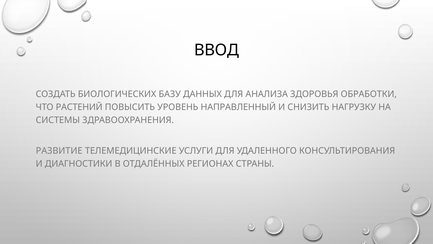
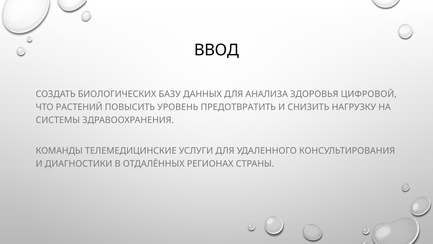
ОБРАБОТКИ: ОБРАБОТКИ -> ЦИФРОВОЙ
НАПРАВЛЕННЫЙ: НАПРАВЛЕННЫЙ -> ПРЕДОТВРАТИТЬ
РАЗВИТИЕ: РАЗВИТИЕ -> КОМАНДЫ
